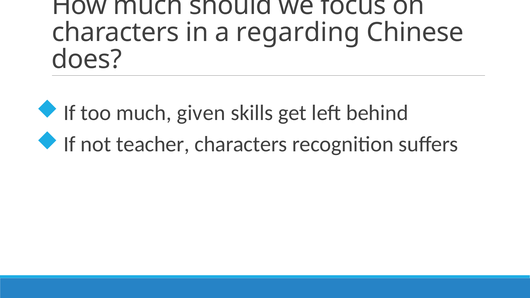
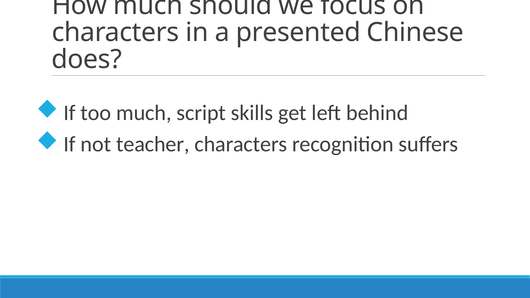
regarding: regarding -> presented
given: given -> script
